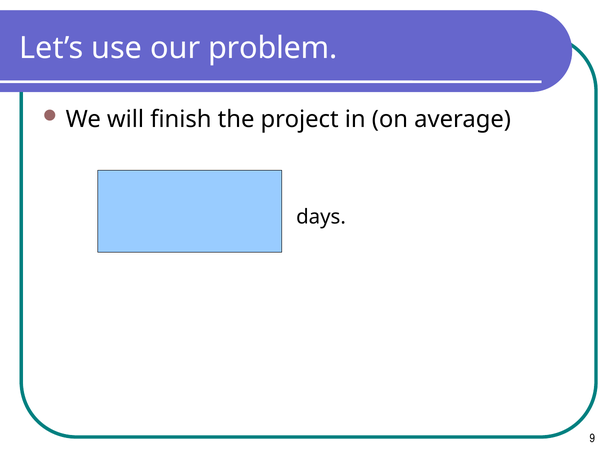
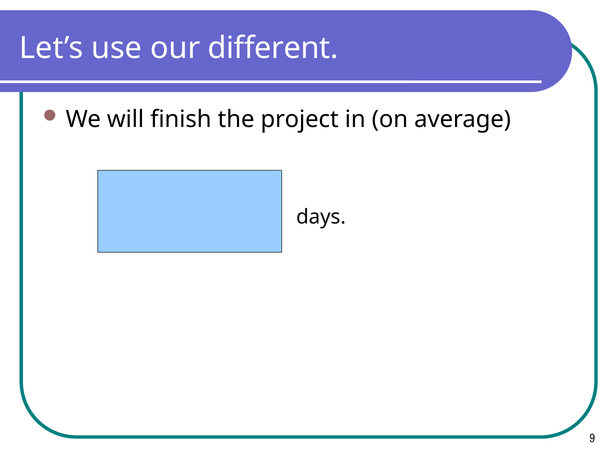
problem: problem -> different
